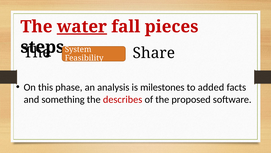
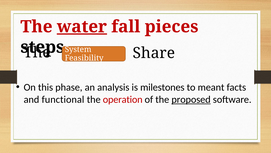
added: added -> meant
something: something -> functional
describes: describes -> operation
proposed underline: none -> present
